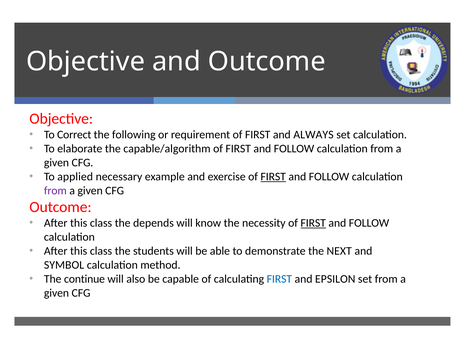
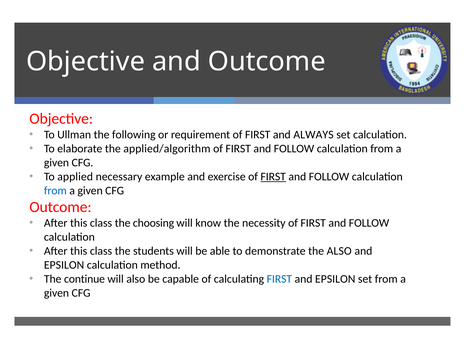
Correct: Correct -> Ullman
capable/algorithm: capable/algorithm -> applied/algorithm
from at (55, 190) colour: purple -> blue
depends: depends -> choosing
FIRST at (313, 223) underline: present -> none
the NEXT: NEXT -> ALSO
SYMBOL at (64, 265): SYMBOL -> EPSILON
